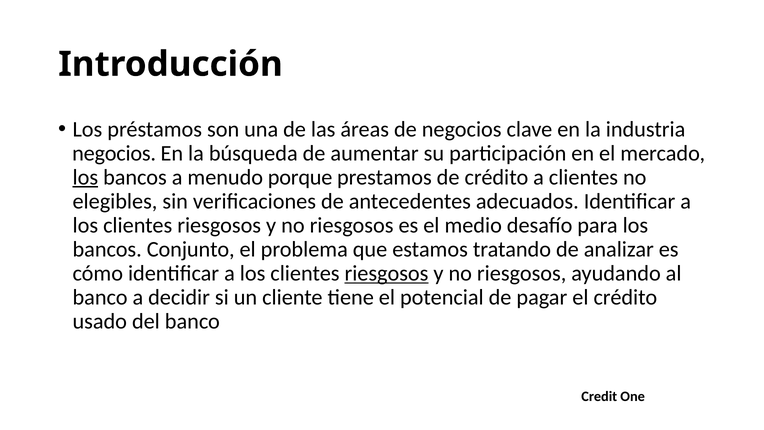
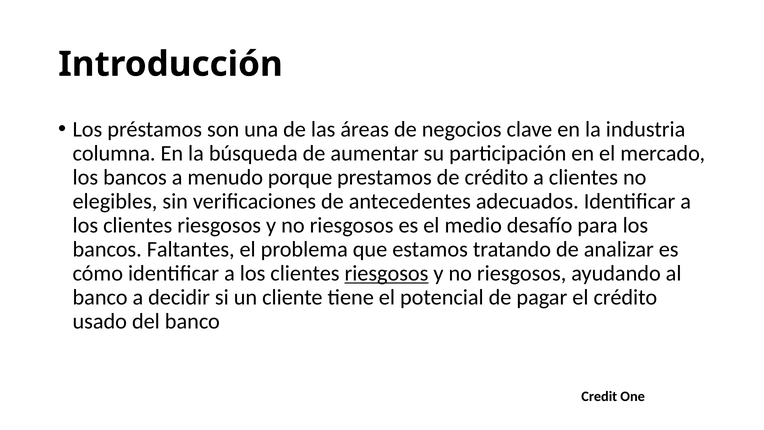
negocios at (114, 153): negocios -> columna
los at (85, 177) underline: present -> none
Conjunto: Conjunto -> Faltantes
